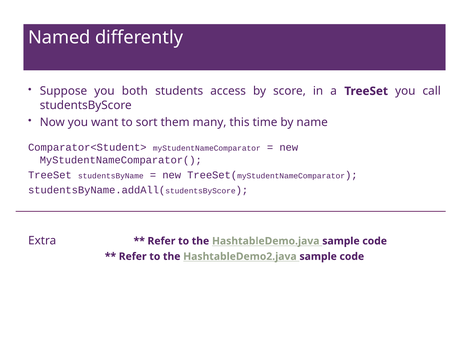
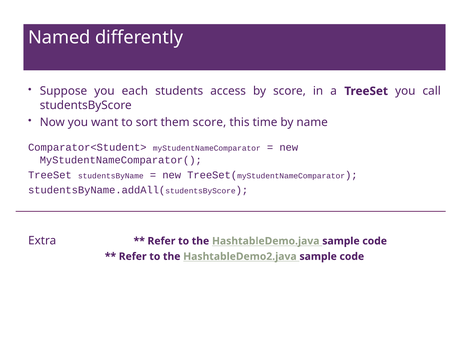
both: both -> each
them many: many -> score
